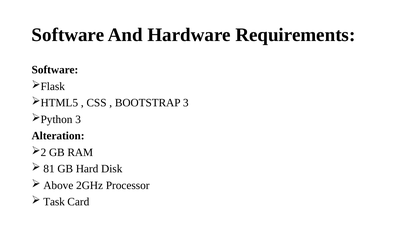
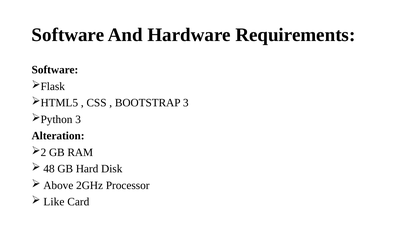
81: 81 -> 48
Task: Task -> Like
